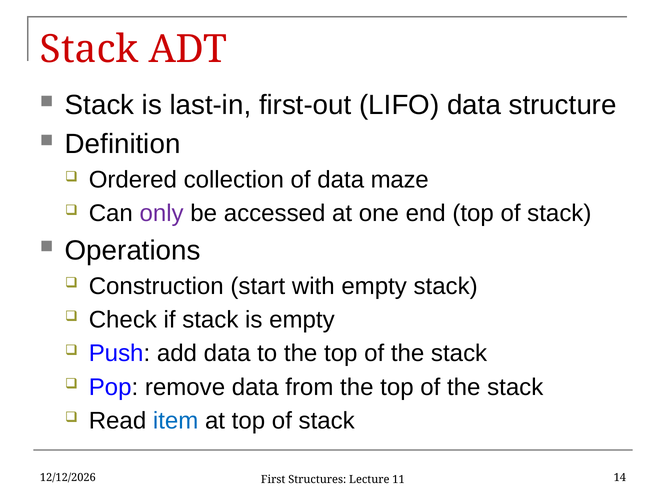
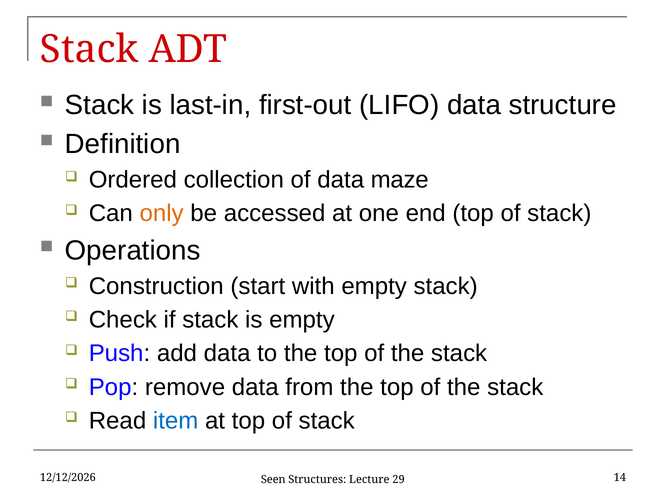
only colour: purple -> orange
First: First -> Seen
11: 11 -> 29
